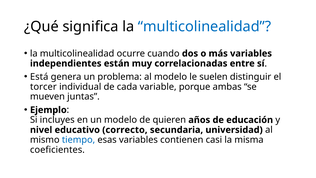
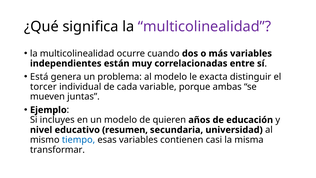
multicolinealidad at (205, 27) colour: blue -> purple
suelen: suelen -> exacta
correcto: correcto -> resumen
coeficientes: coeficientes -> transformar
